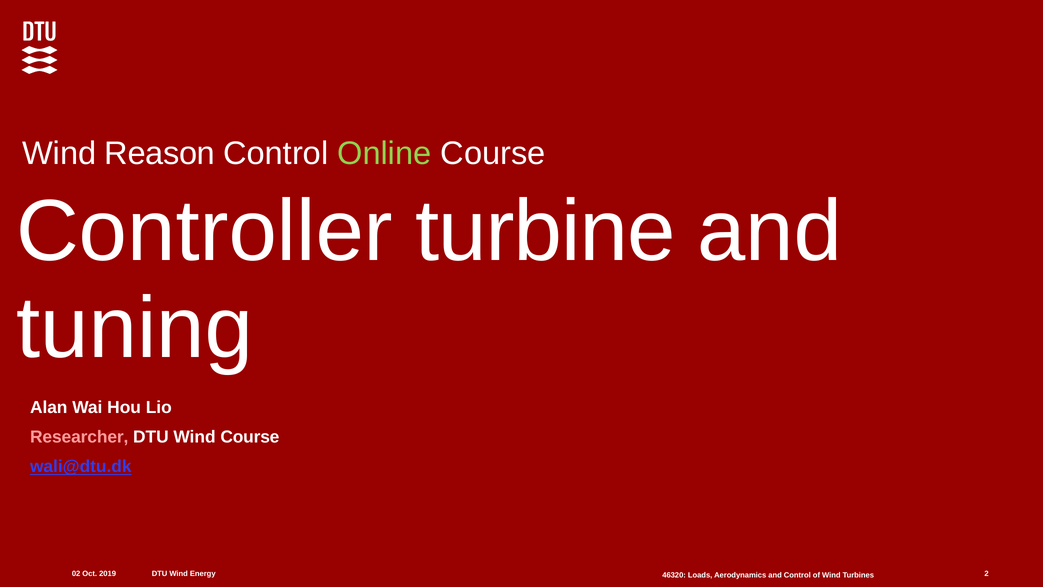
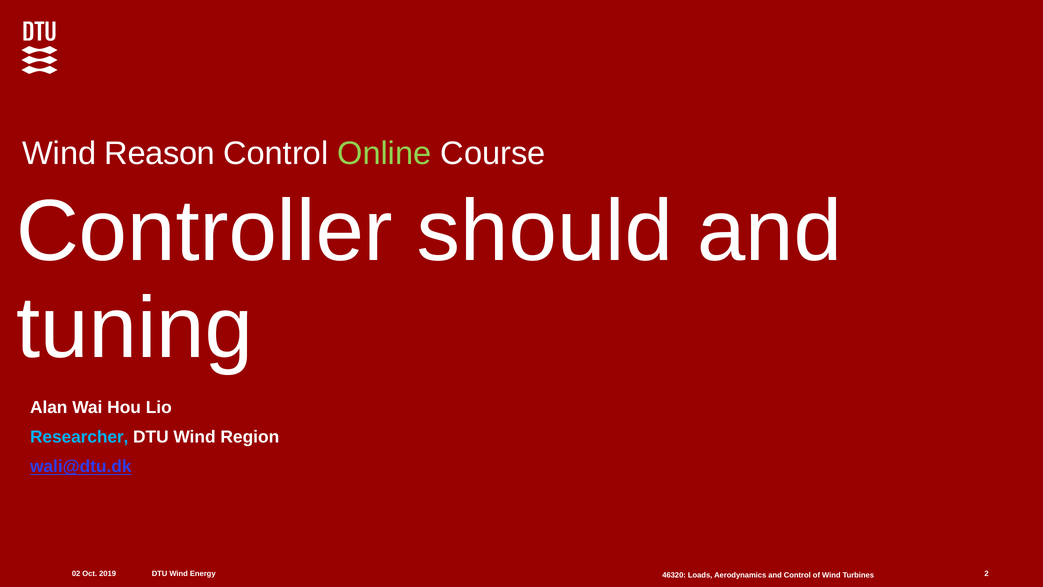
turbine: turbine -> should
Researcher colour: pink -> light blue
Wind Course: Course -> Region
